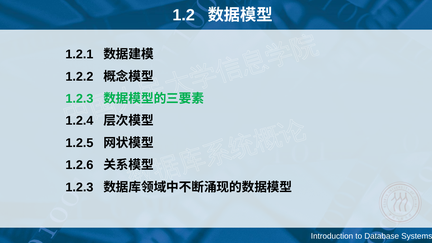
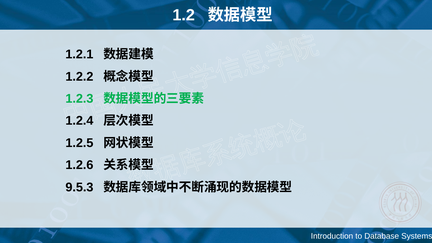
1.2.3 at (79, 187): 1.2.3 -> 9.5.3
